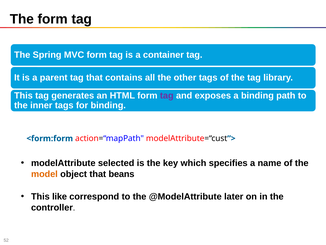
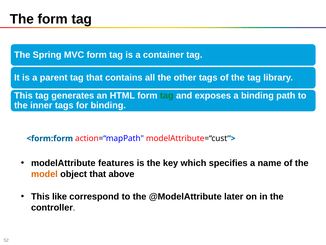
tag at (167, 95) colour: purple -> green
selected: selected -> features
beans: beans -> above
